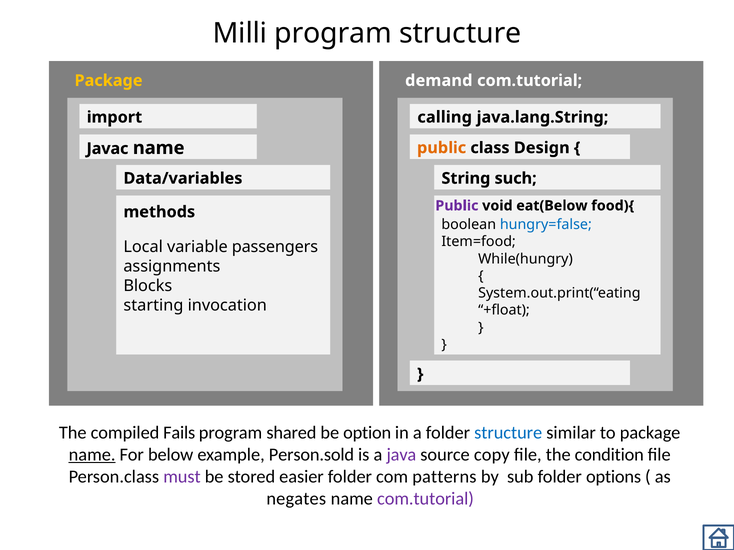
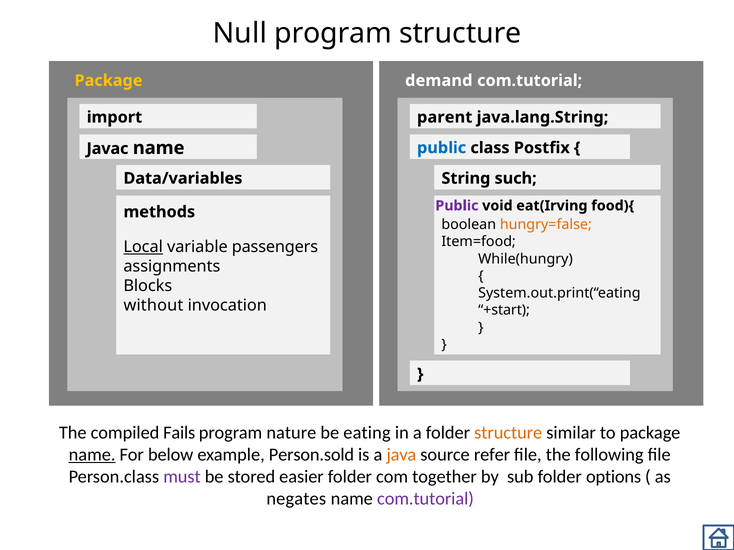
Milli: Milli -> Null
calling: calling -> parent
public at (442, 148) colour: orange -> blue
Design: Design -> Postfix
eat(Below: eat(Below -> eat(Irving
hungry=false colour: blue -> orange
Local underline: none -> present
starting: starting -> without
+float: +float -> +start
shared: shared -> nature
option: option -> eating
structure at (508, 433) colour: blue -> orange
java colour: purple -> orange
copy: copy -> refer
condition: condition -> following
patterns: patterns -> together
